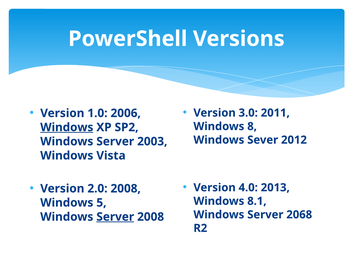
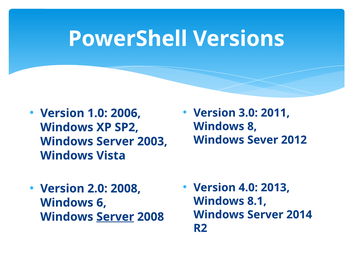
Windows at (67, 127) underline: present -> none
5: 5 -> 6
2068: 2068 -> 2014
